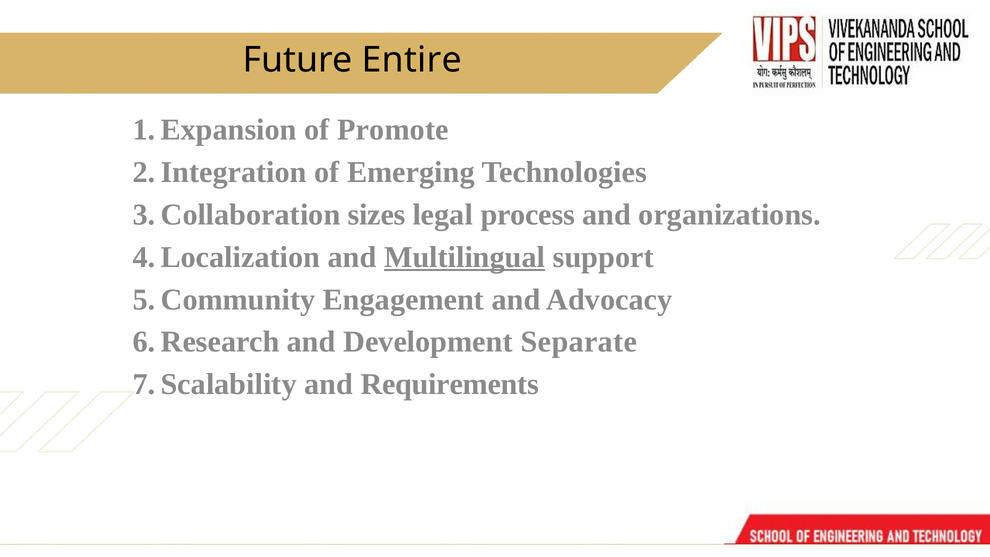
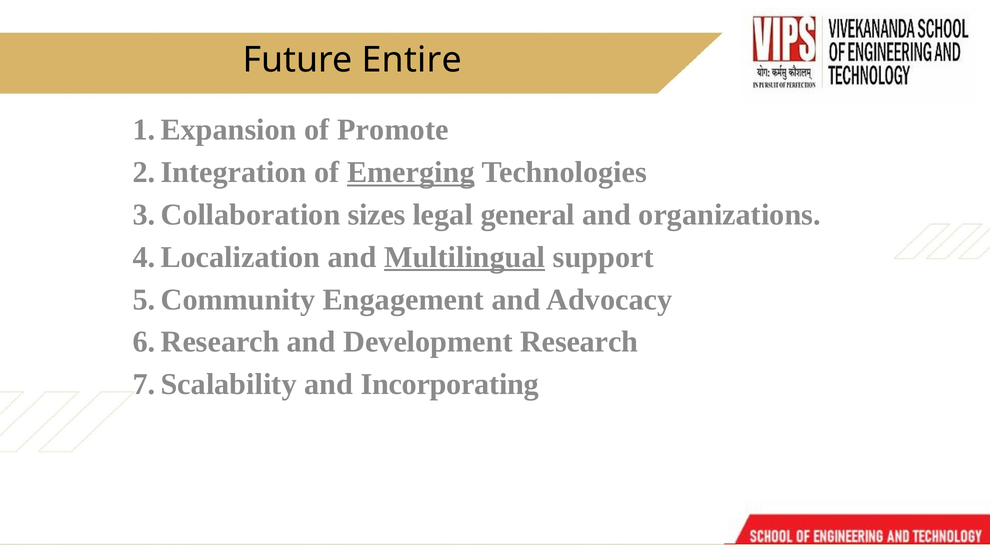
Emerging underline: none -> present
process: process -> general
Separate: Separate -> Research
Requirements: Requirements -> Incorporating
